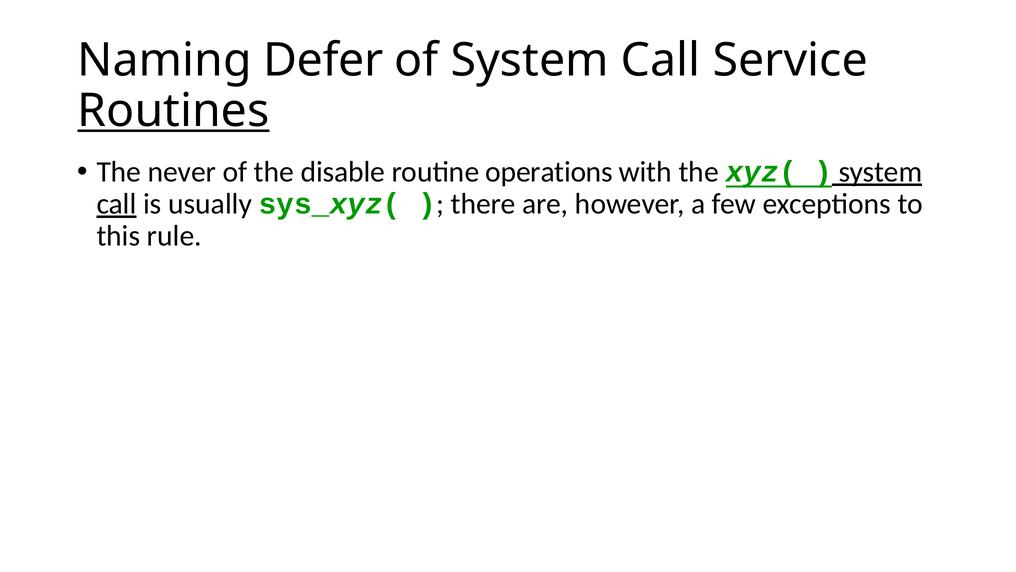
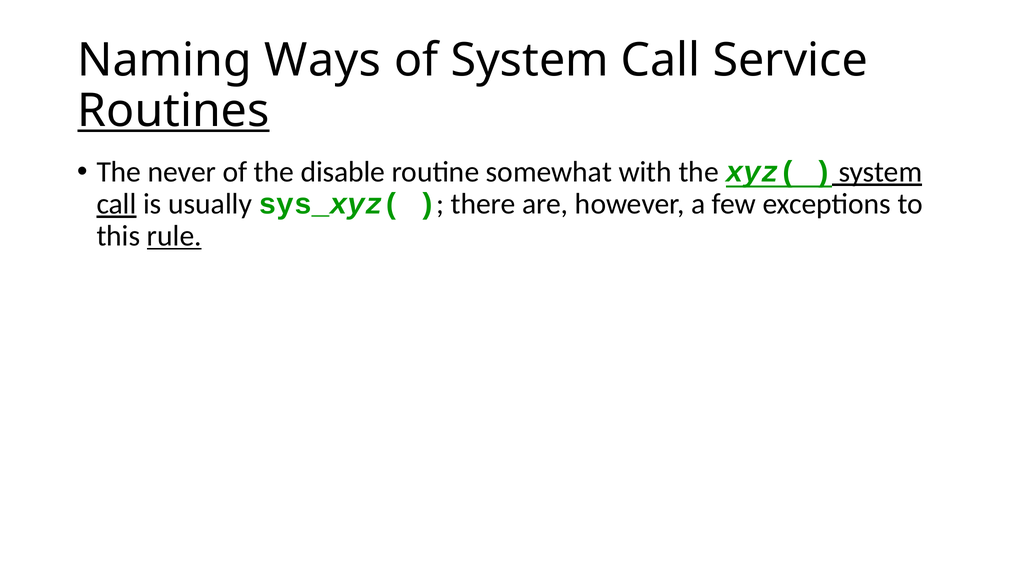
Defer: Defer -> Ways
operations: operations -> somewhat
rule underline: none -> present
